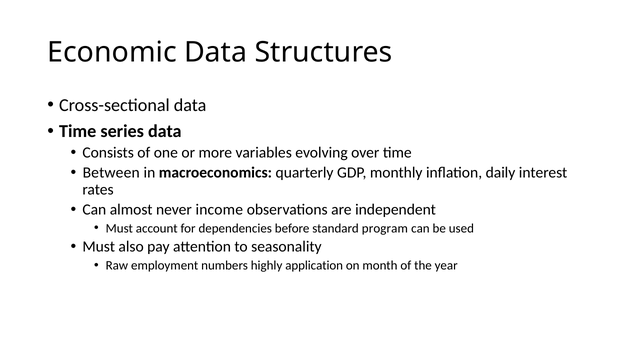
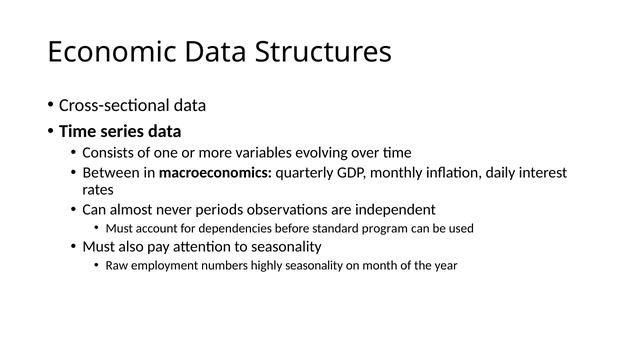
income: income -> periods
highly application: application -> seasonality
